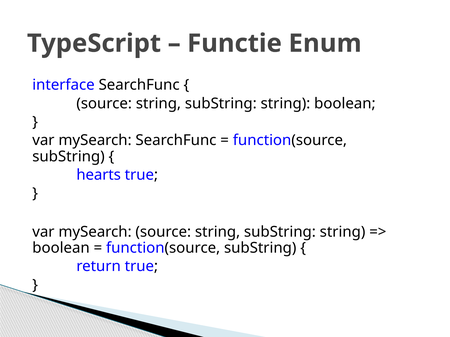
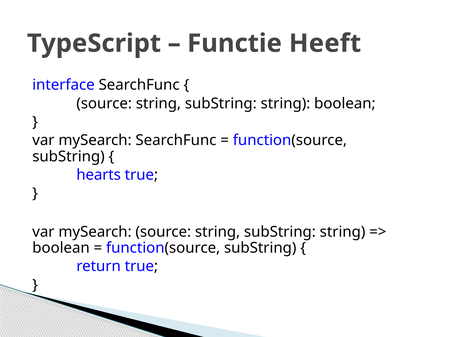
Enum: Enum -> Heeft
